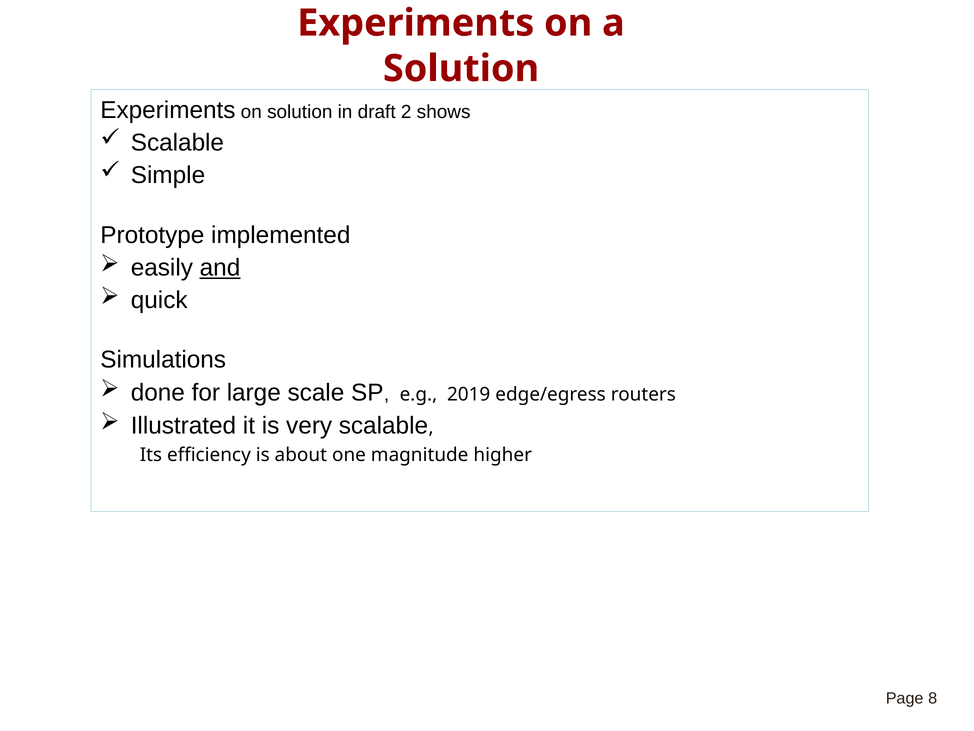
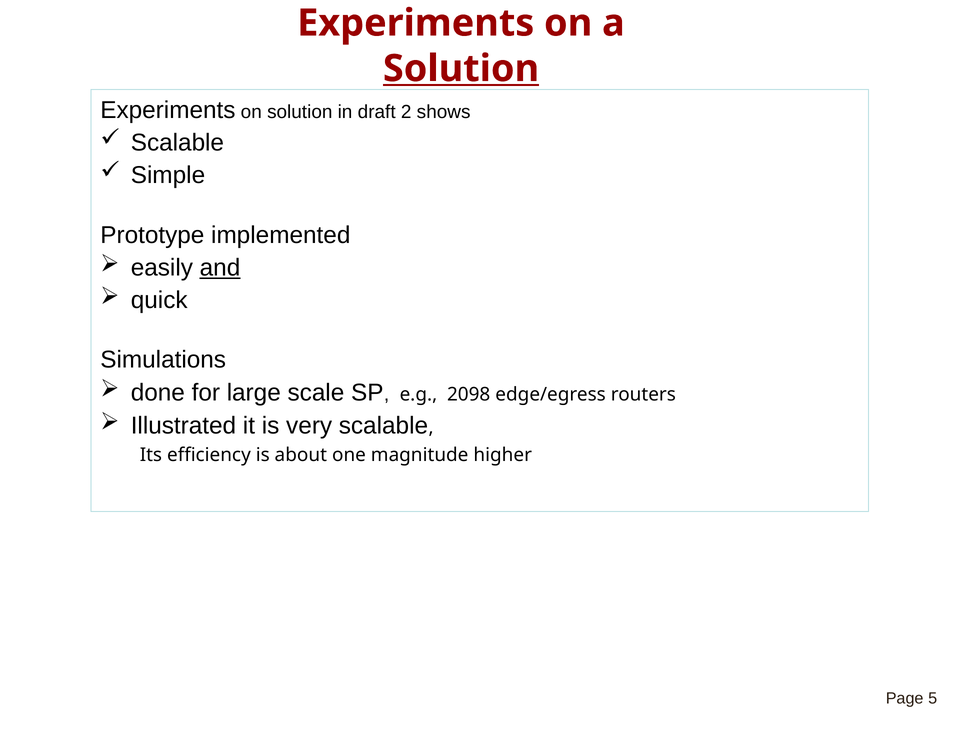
Solution at (461, 69) underline: none -> present
2019: 2019 -> 2098
8: 8 -> 5
